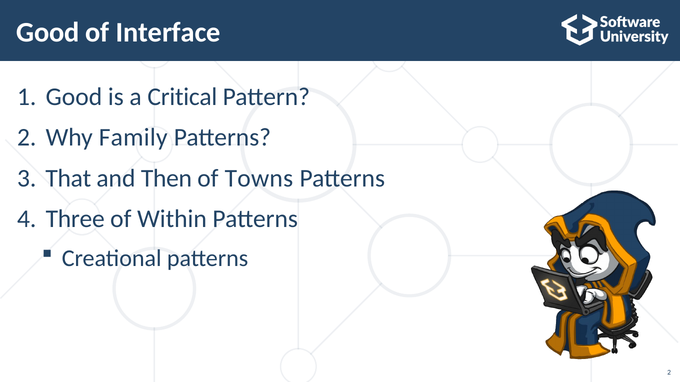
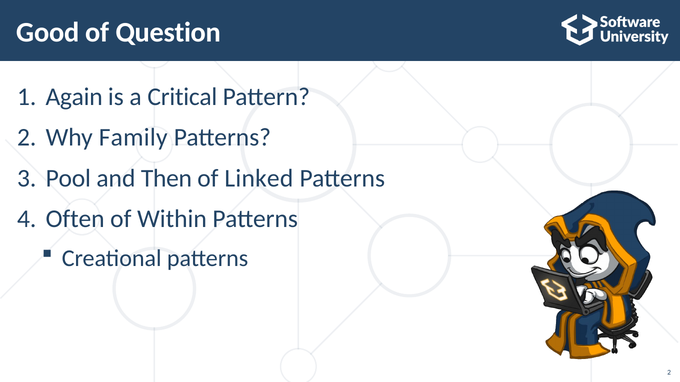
Interface: Interface -> Question
Good at (74, 97): Good -> Again
That: That -> Pool
Towns: Towns -> Linked
Three: Three -> Often
